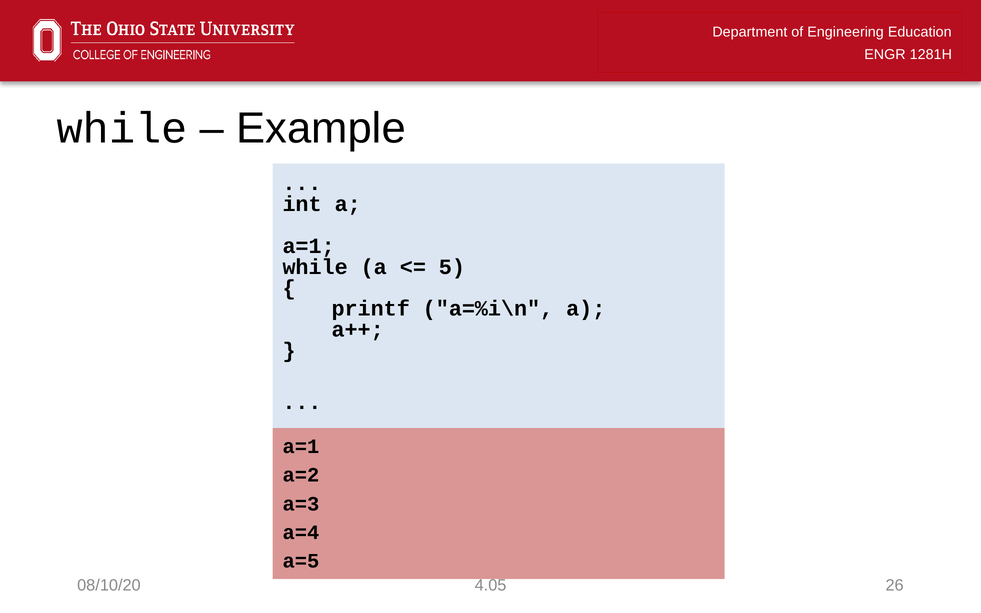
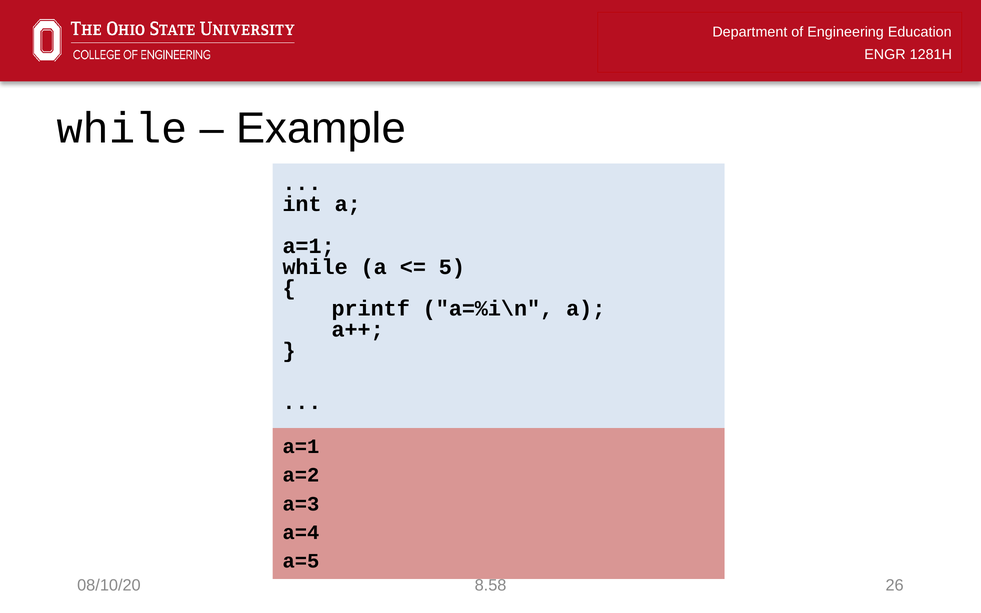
4.05: 4.05 -> 8.58
